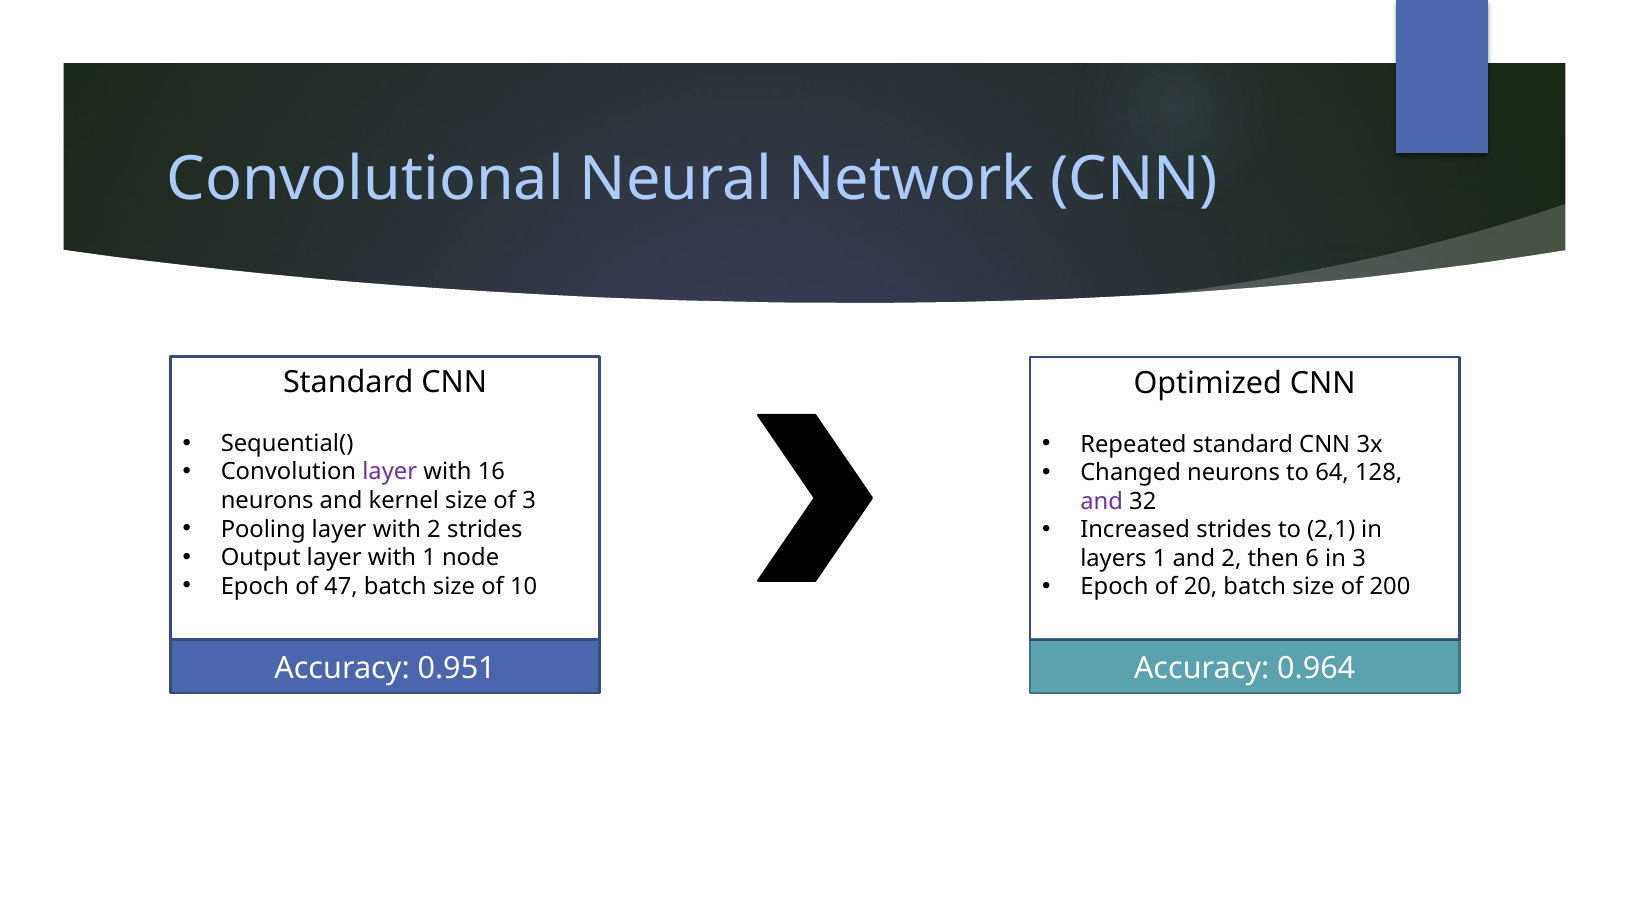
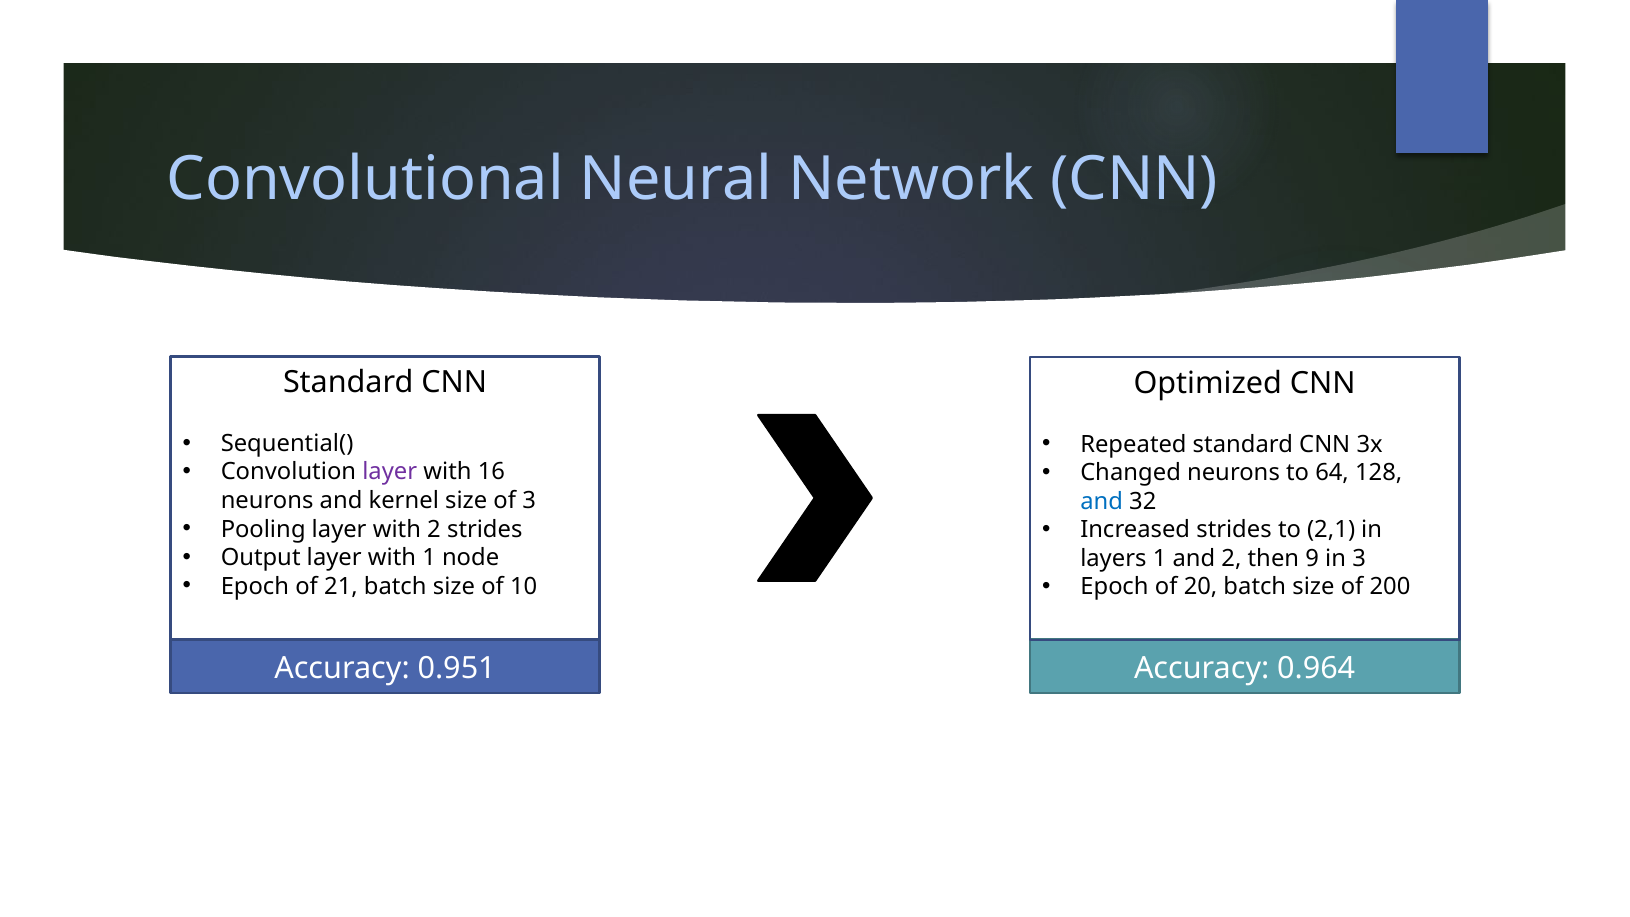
and at (1102, 501) colour: purple -> blue
6: 6 -> 9
47: 47 -> 21
